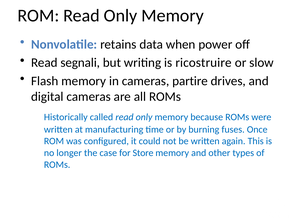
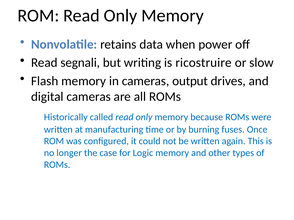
partire: partire -> output
Store: Store -> Logic
